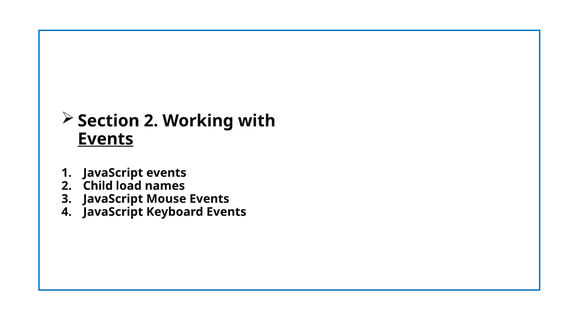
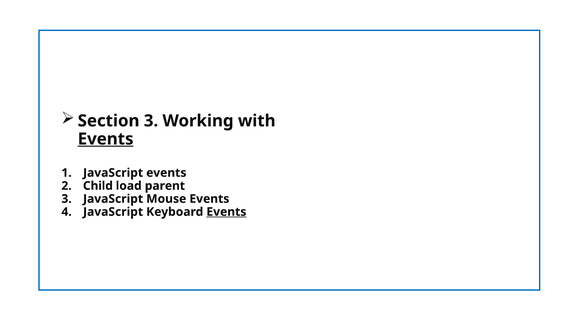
Section 2: 2 -> 3
names: names -> parent
Events at (226, 212) underline: none -> present
